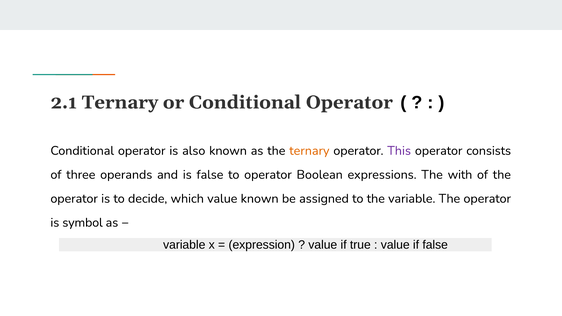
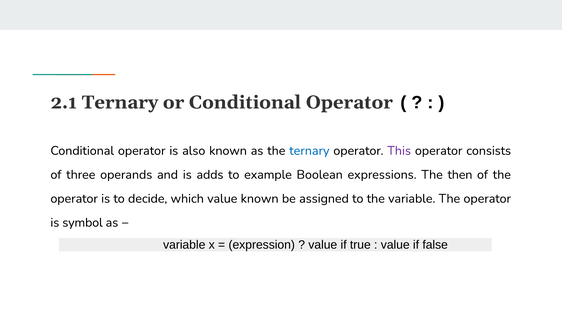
ternary at (309, 151) colour: orange -> blue
is false: false -> adds
to operator: operator -> example
with: with -> then
